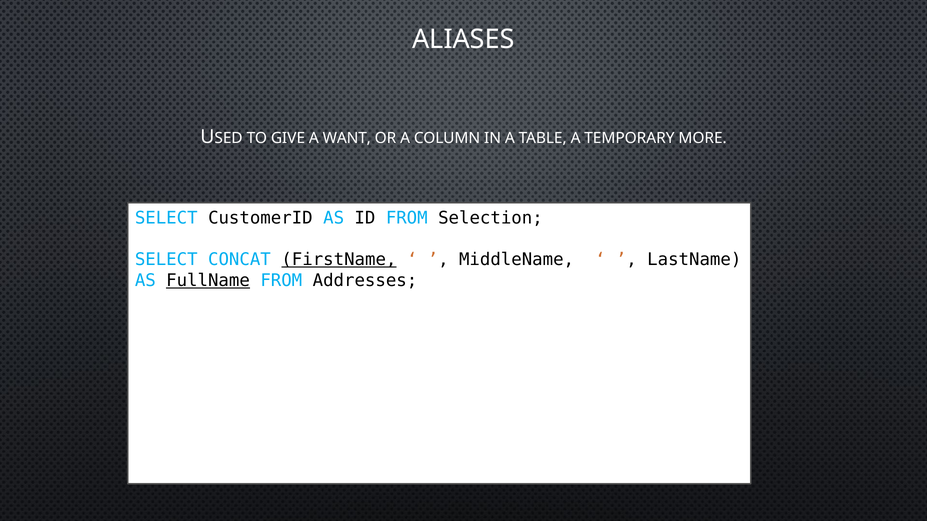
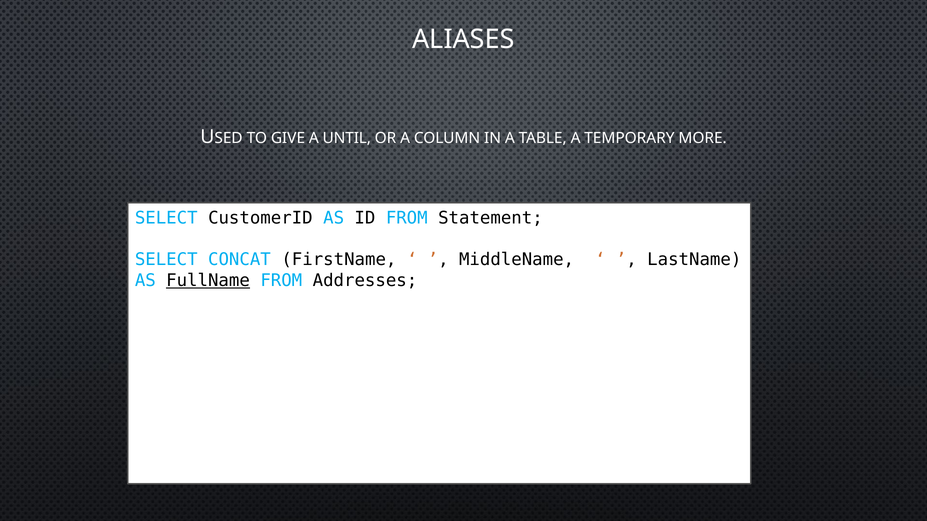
WANT: WANT -> UNTIL
Selection: Selection -> Statement
FirstName underline: present -> none
